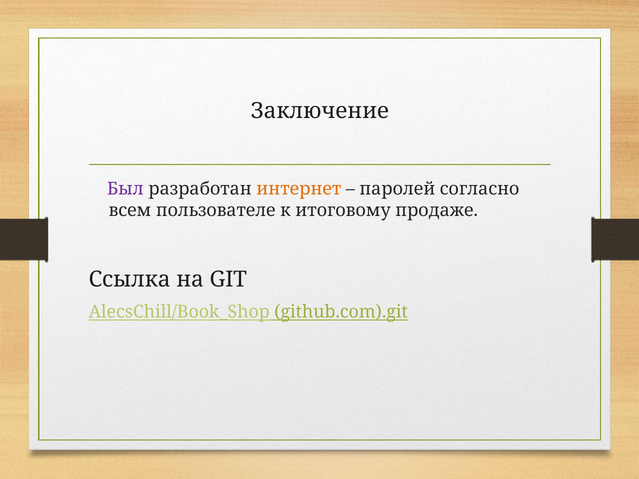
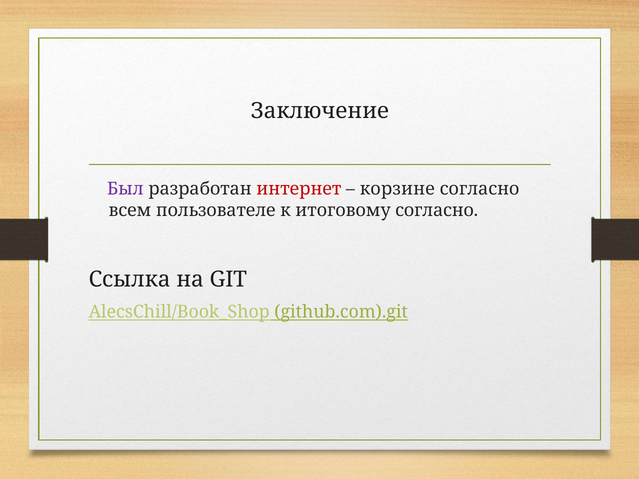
интернет colour: orange -> red
паролей: паролей -> корзине
итоговому продаже: продаже -> согласно
